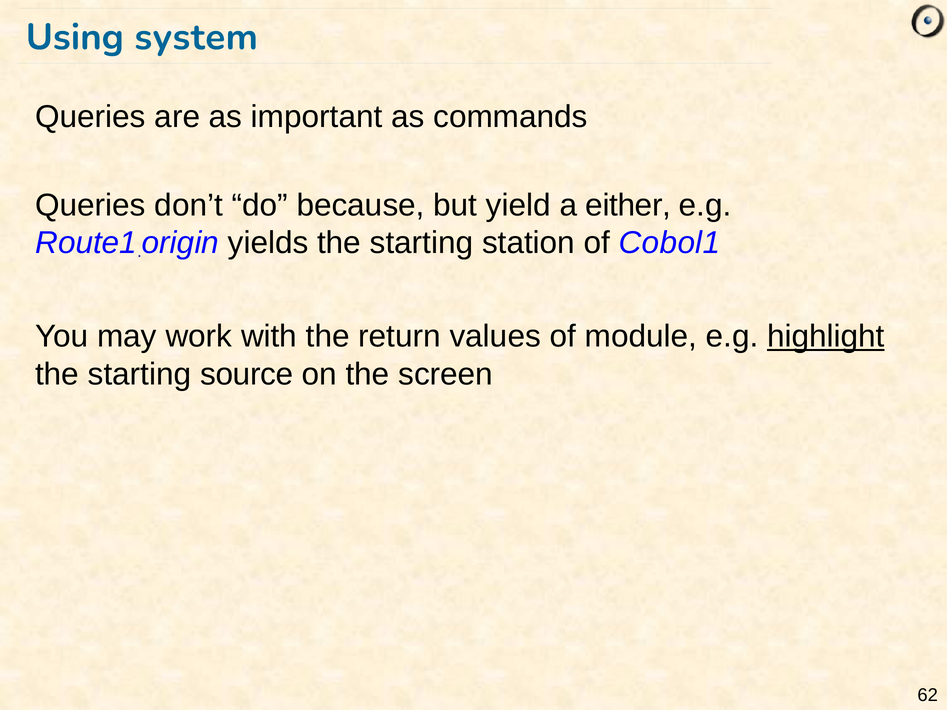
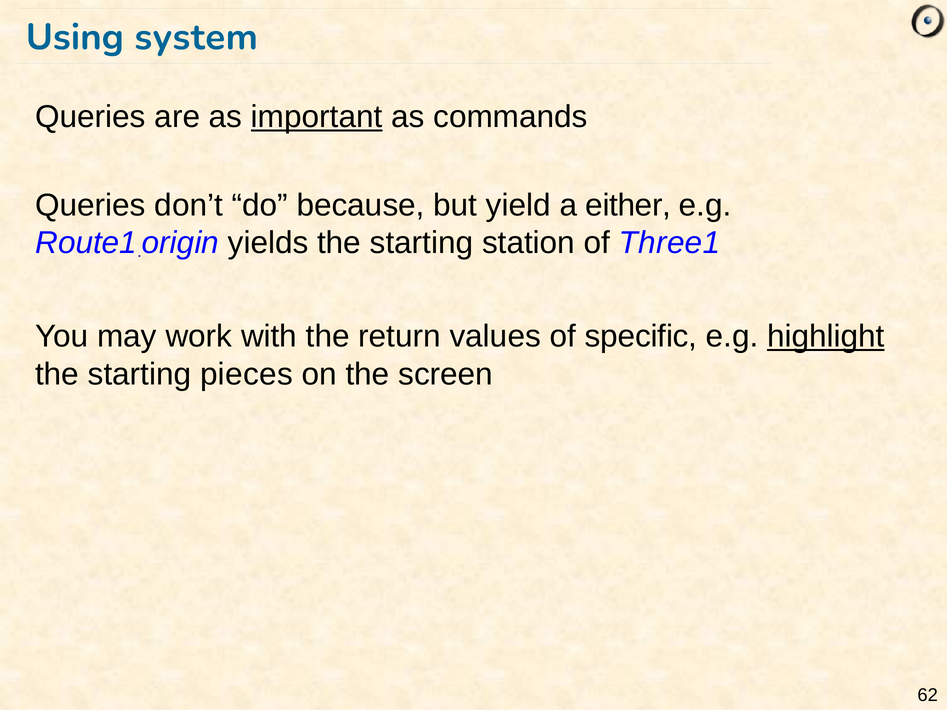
important underline: none -> present
Cobol1: Cobol1 -> Three1
module: module -> specific
source: source -> pieces
